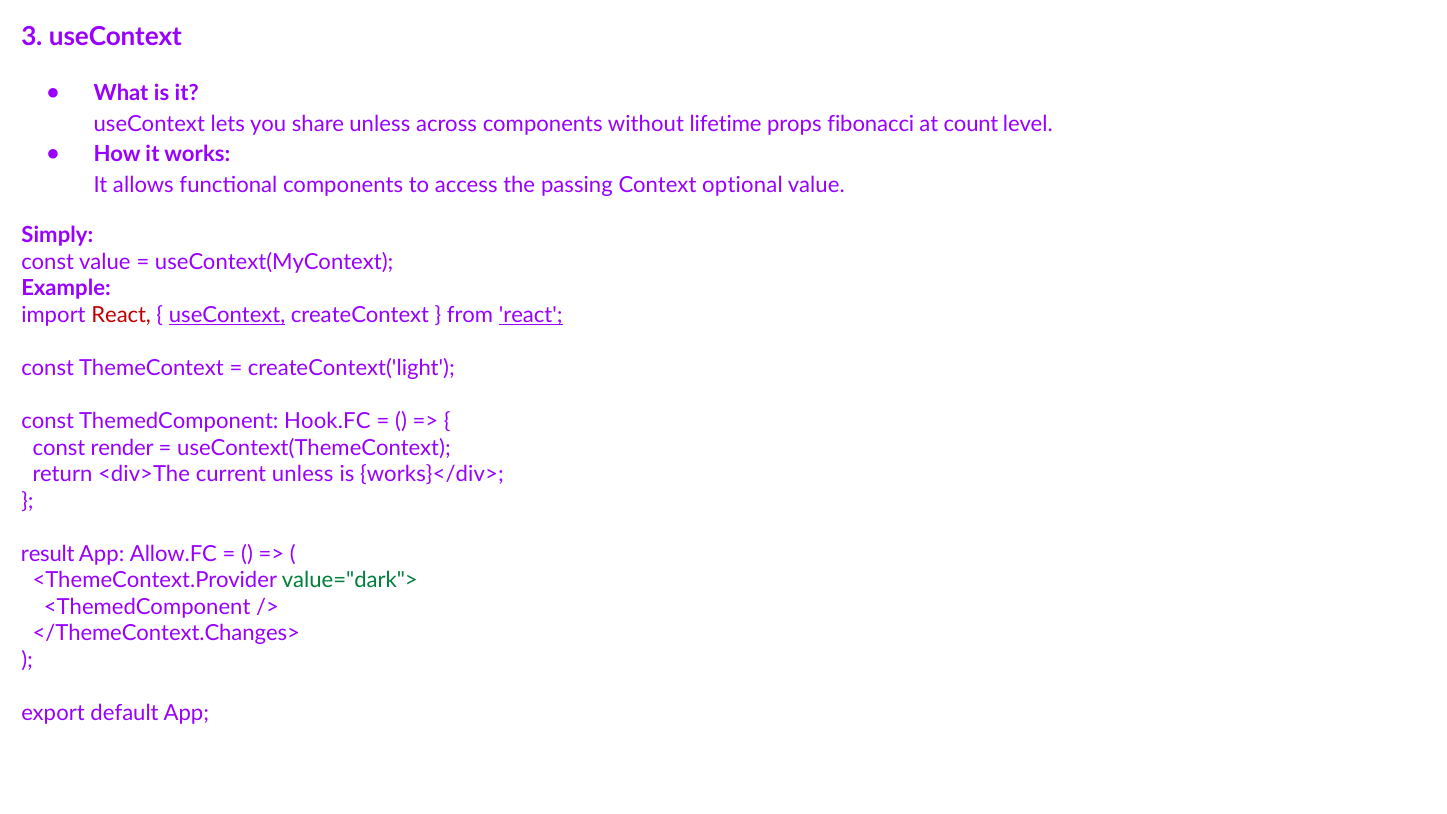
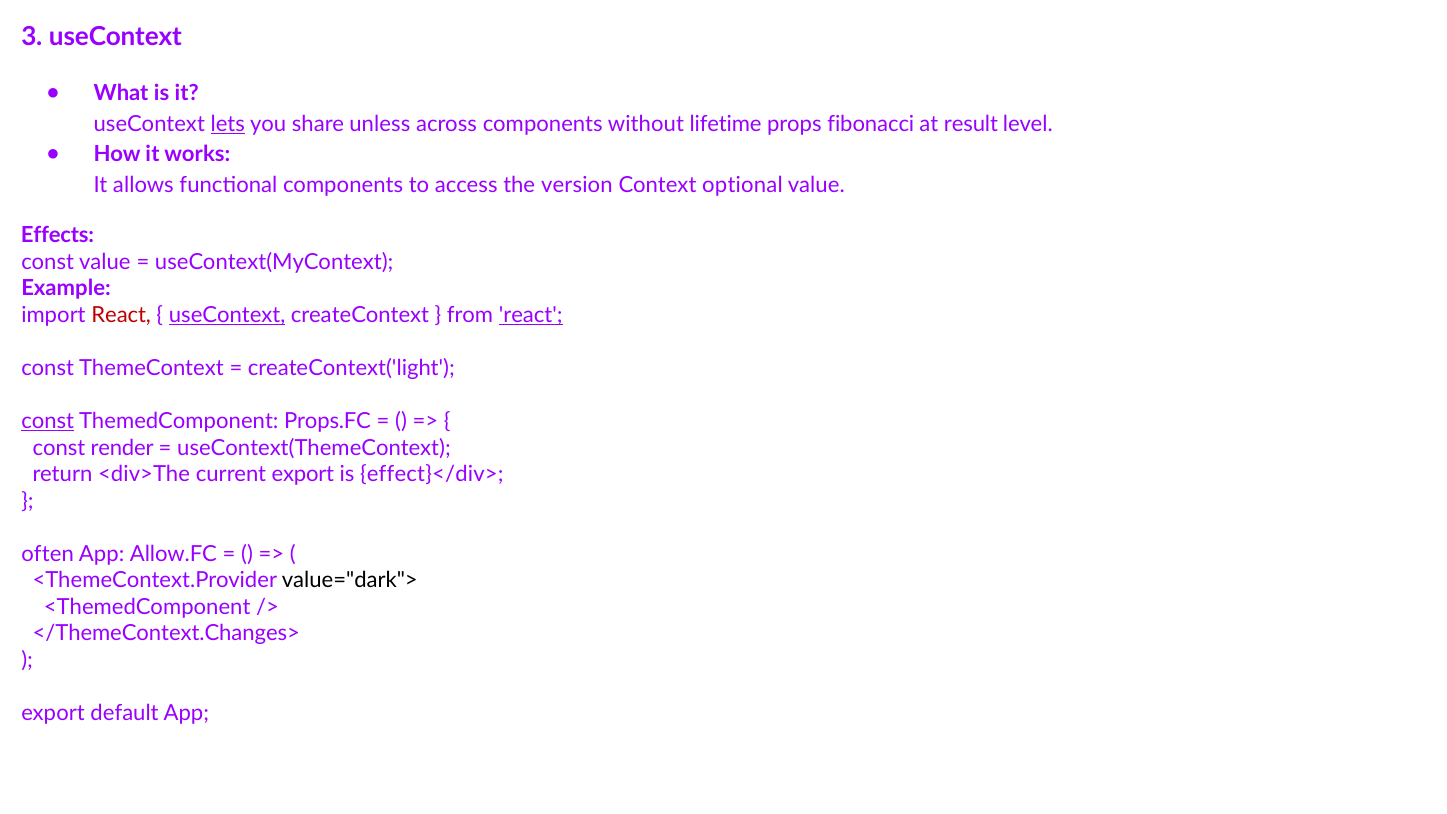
lets underline: none -> present
count: count -> result
passing: passing -> version
Simply: Simply -> Effects
const at (48, 421) underline: none -> present
Hook.FC: Hook.FC -> Props.FC
current unless: unless -> export
works}</div>: works}</div> -> effect}</div>
result: result -> often
value="dark"> colour: green -> black
